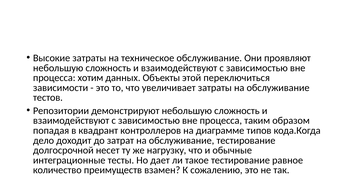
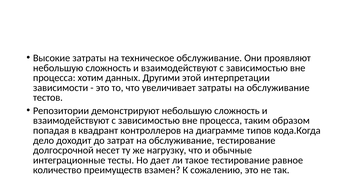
Объекты: Объекты -> Другими
переключиться: переключиться -> интерпретации
